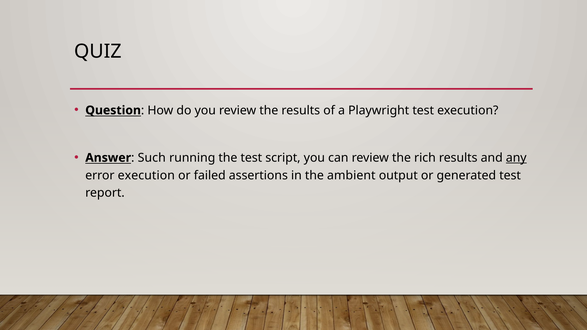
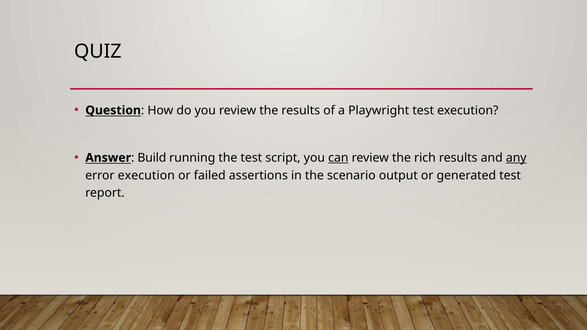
Such: Such -> Build
can underline: none -> present
ambient: ambient -> scenario
